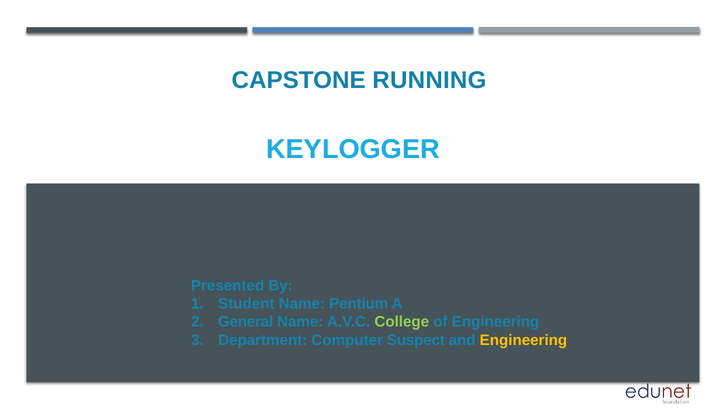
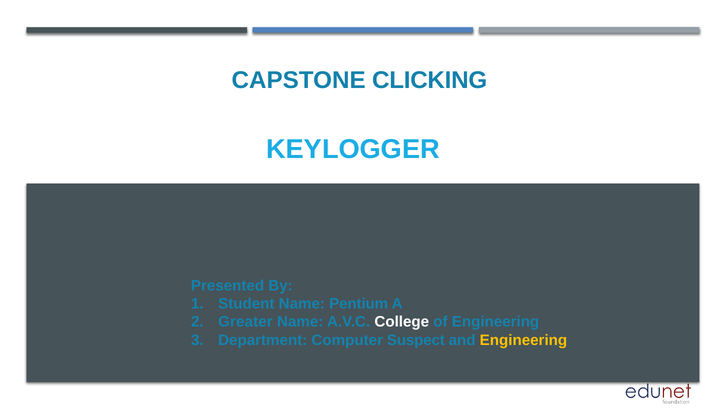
RUNNING: RUNNING -> CLICKING
General: General -> Greater
College colour: light green -> white
